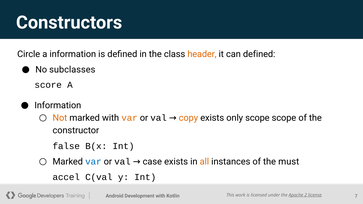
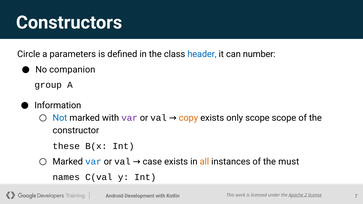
a information: information -> parameters
header colour: orange -> blue
can defined: defined -> number
subclasses: subclasses -> companion
score: score -> group
Not colour: orange -> blue
var at (130, 118) colour: orange -> purple
false: false -> these
accel: accel -> names
